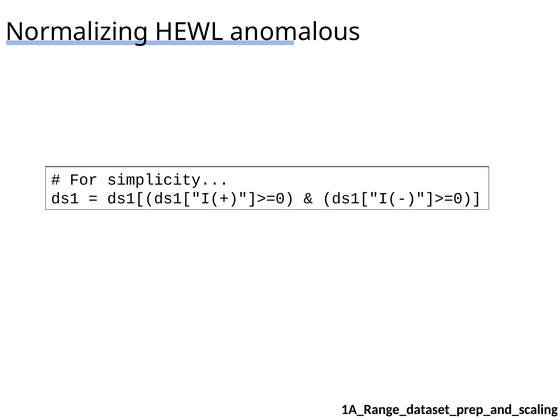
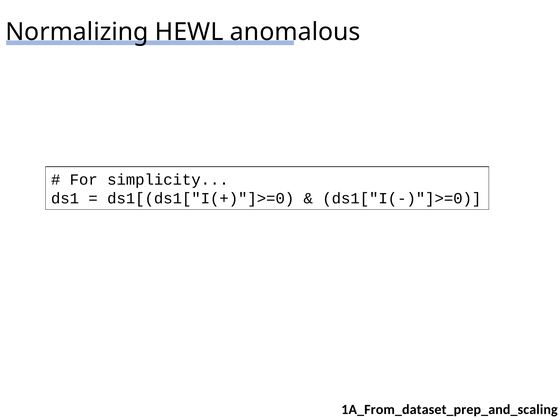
1A_Range_dataset_prep_and_scaling: 1A_Range_dataset_prep_and_scaling -> 1A_From_dataset_prep_and_scaling
